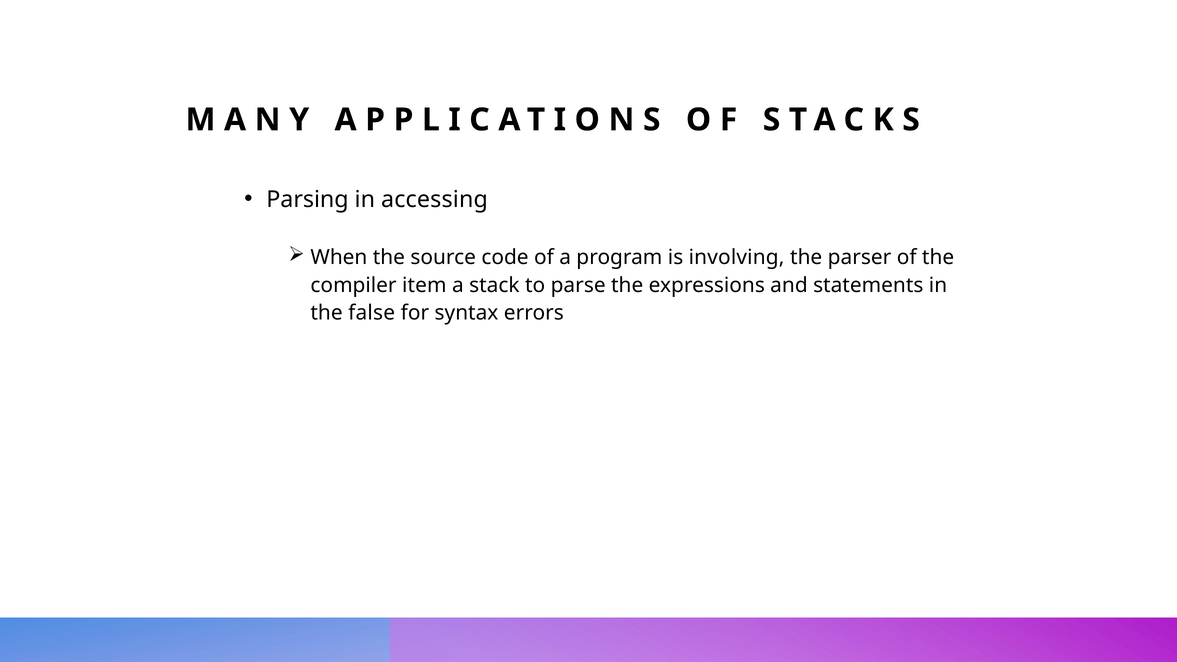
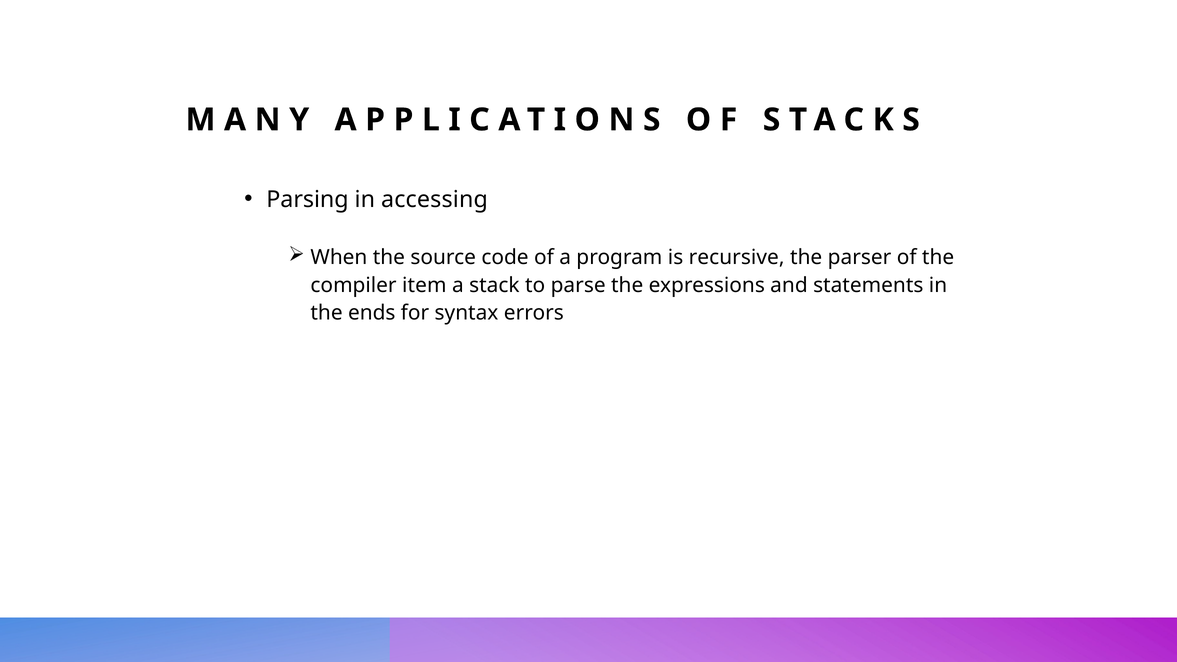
involving: involving -> recursive
false: false -> ends
